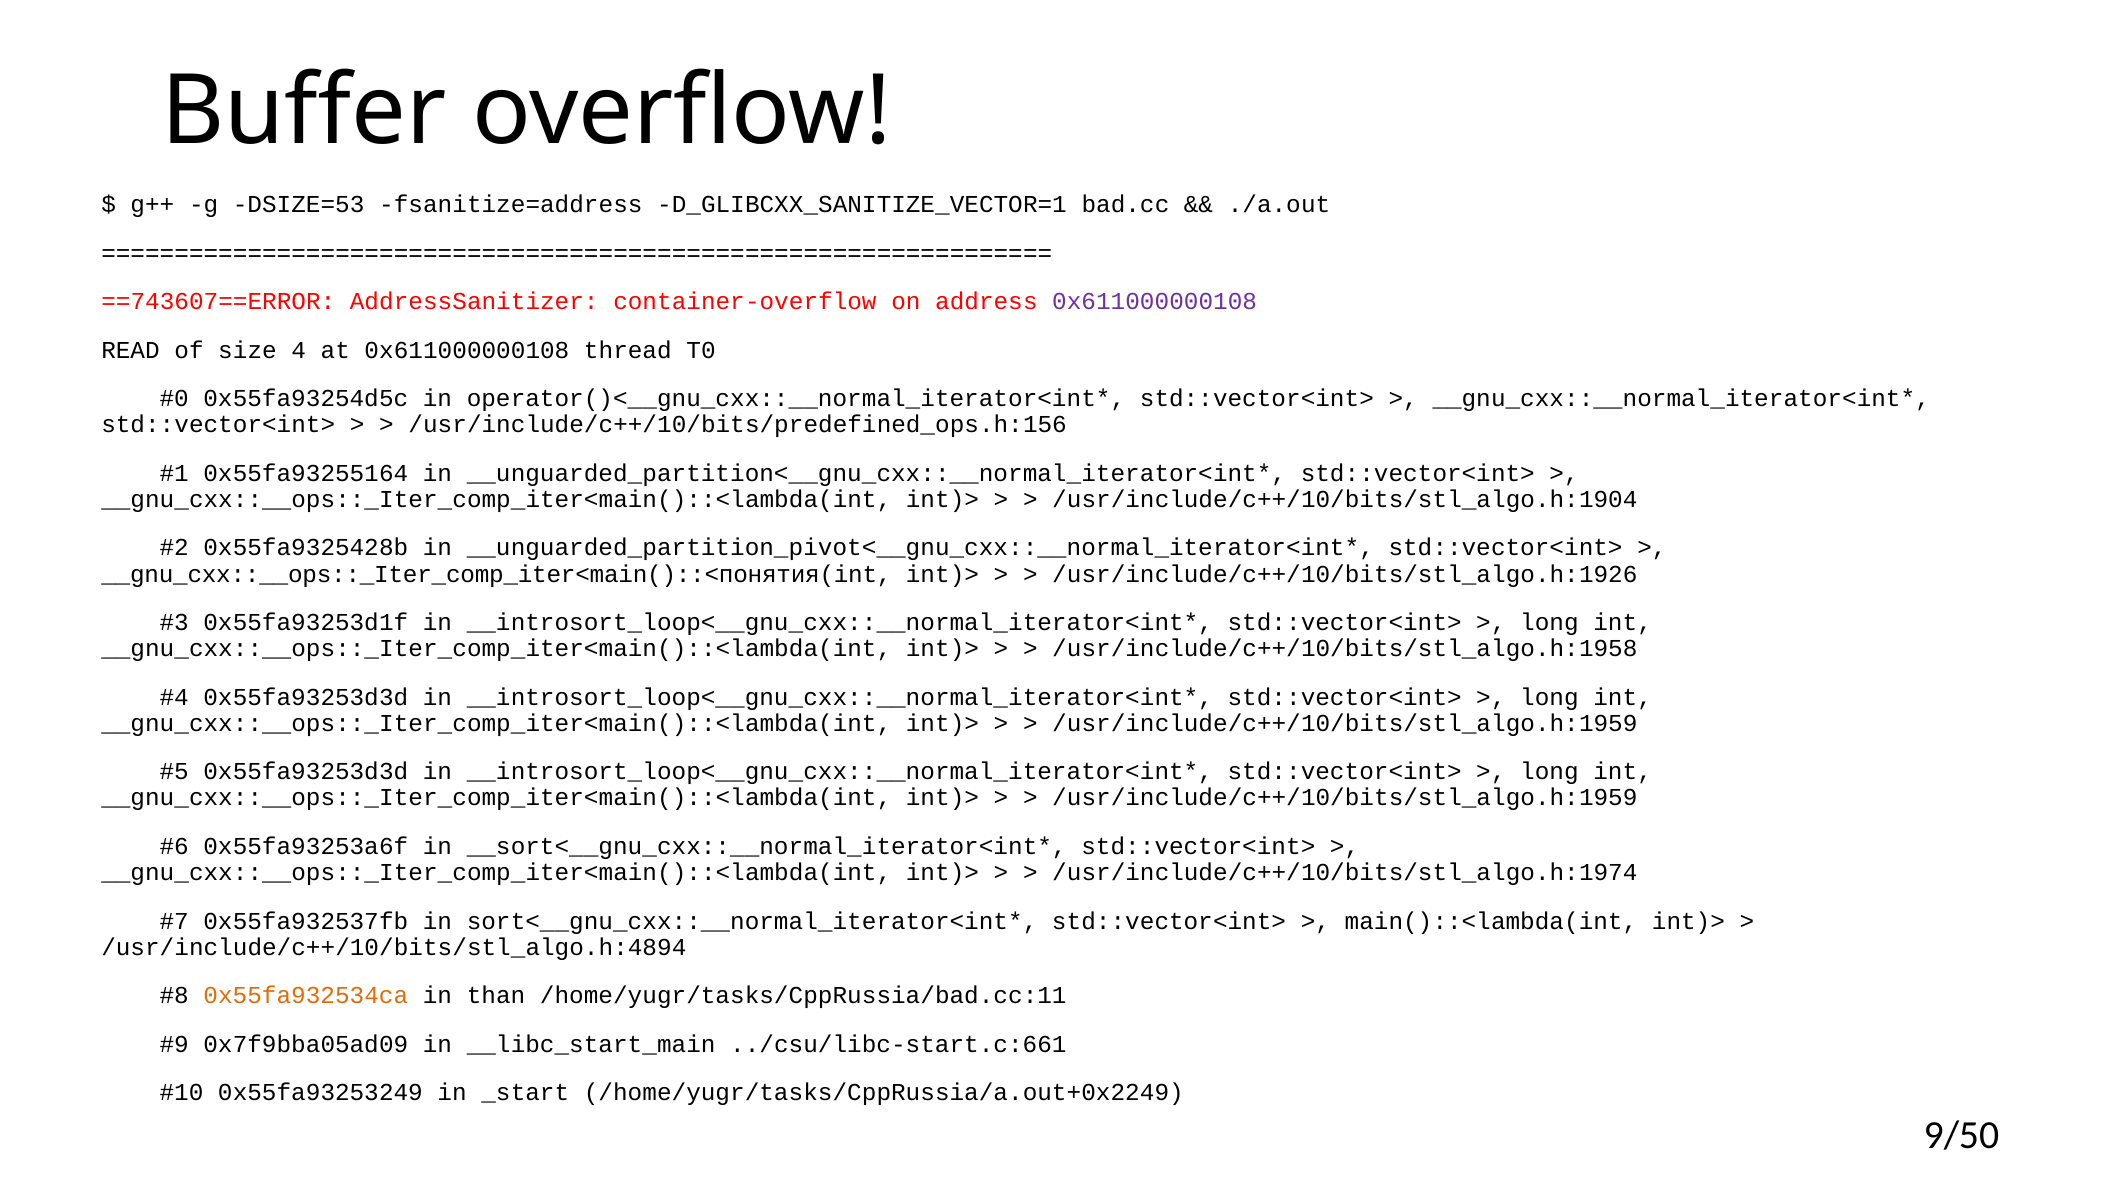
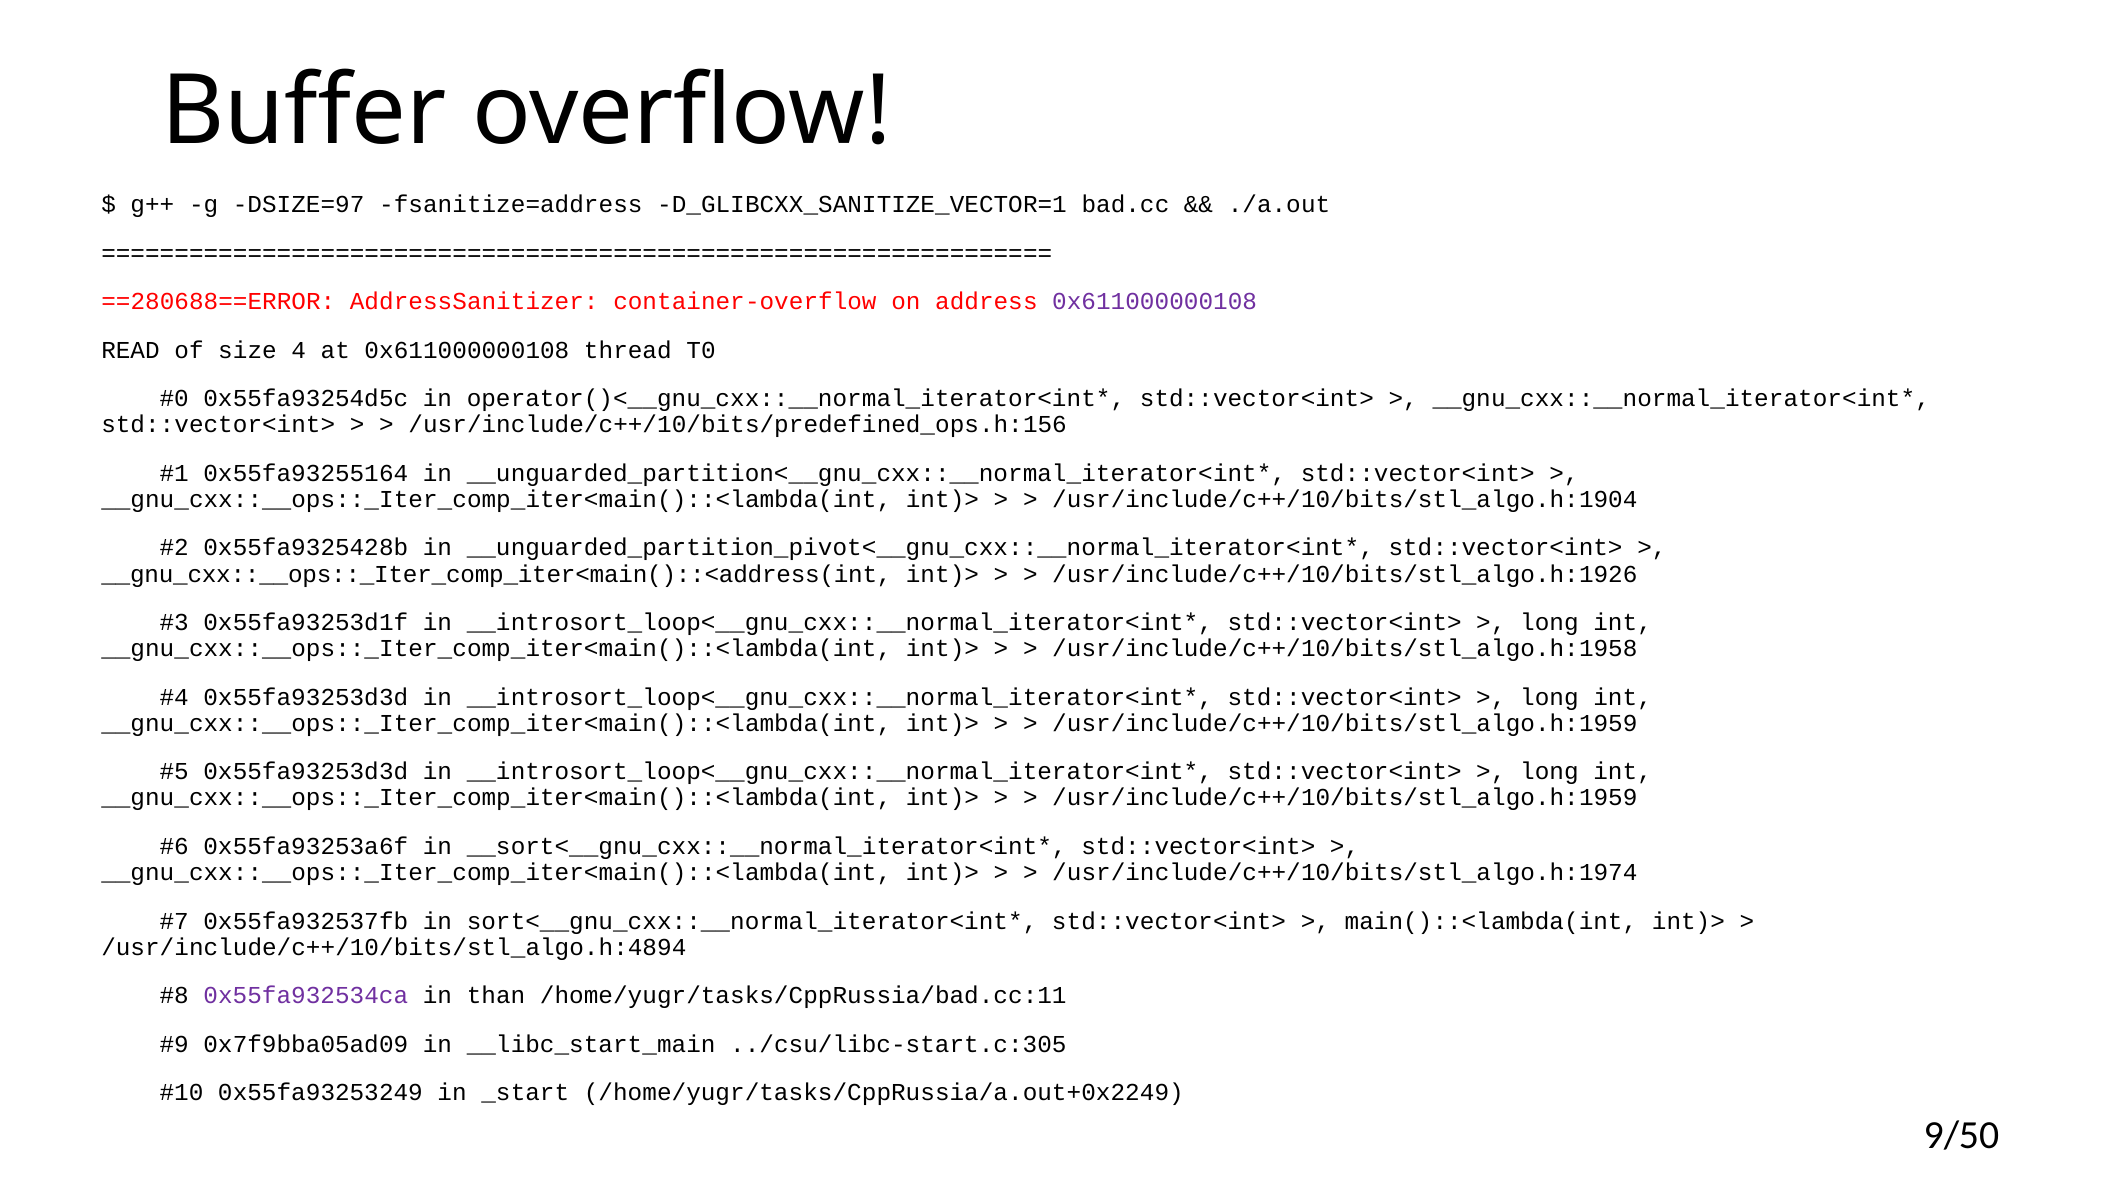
DSIZE=53: DSIZE=53 -> DSIZE=97
==743607==ERROR: ==743607==ERROR -> ==280688==ERROR
__gnu_cxx::__ops::_Iter_comp_iter<main()::<понятия(int: __gnu_cxx::__ops::_Iter_comp_iter<main()::<понятия(int -> __gnu_cxx::__ops::_Iter_comp_iter<main()::<address(int
0x55fa932534ca colour: orange -> purple
../csu/libc-start.c:661: ../csu/libc-start.c:661 -> ../csu/libc-start.c:305
